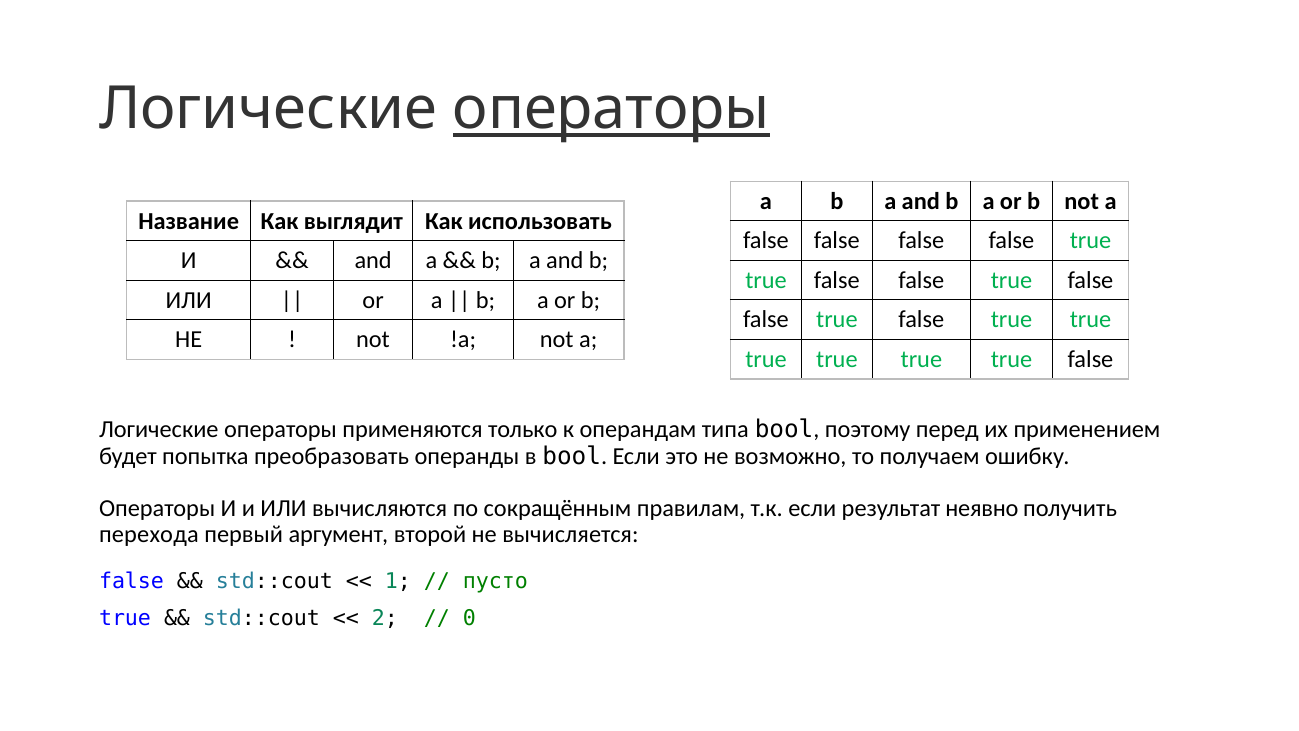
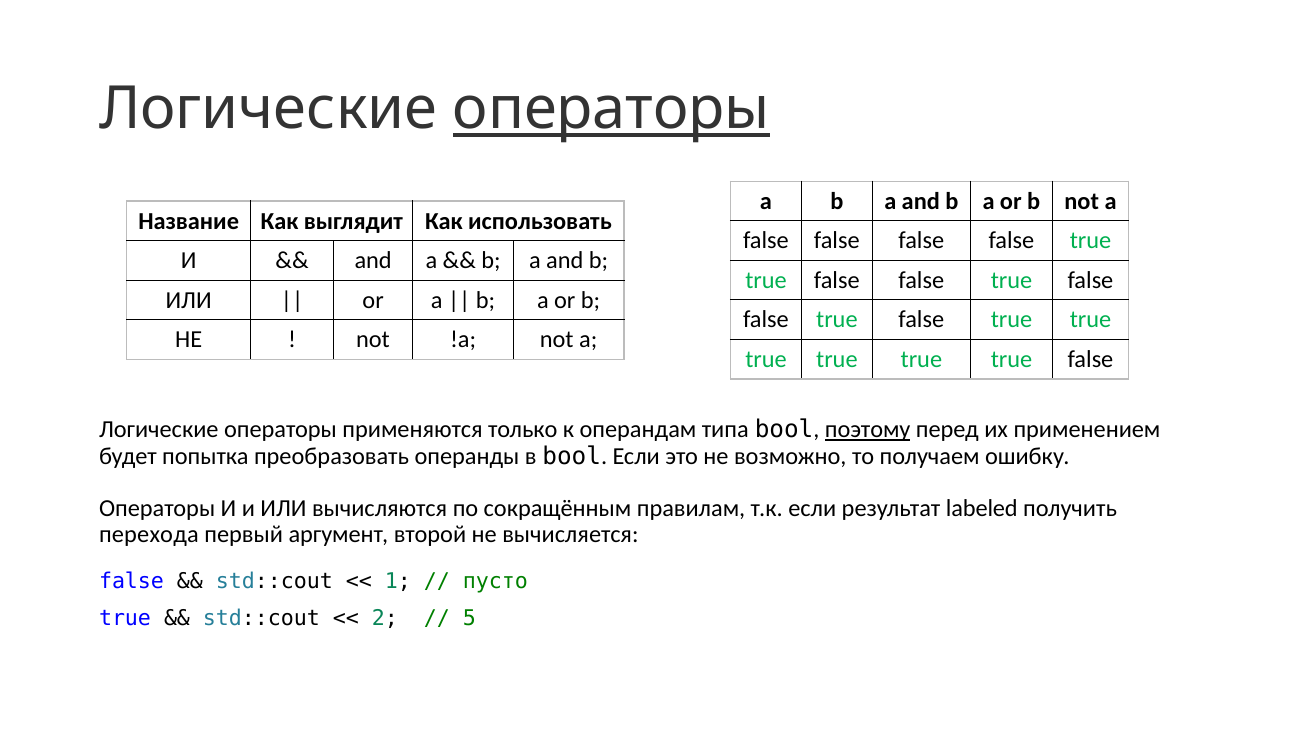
поэтому underline: none -> present
неявно: неявно -> labeled
0: 0 -> 5
